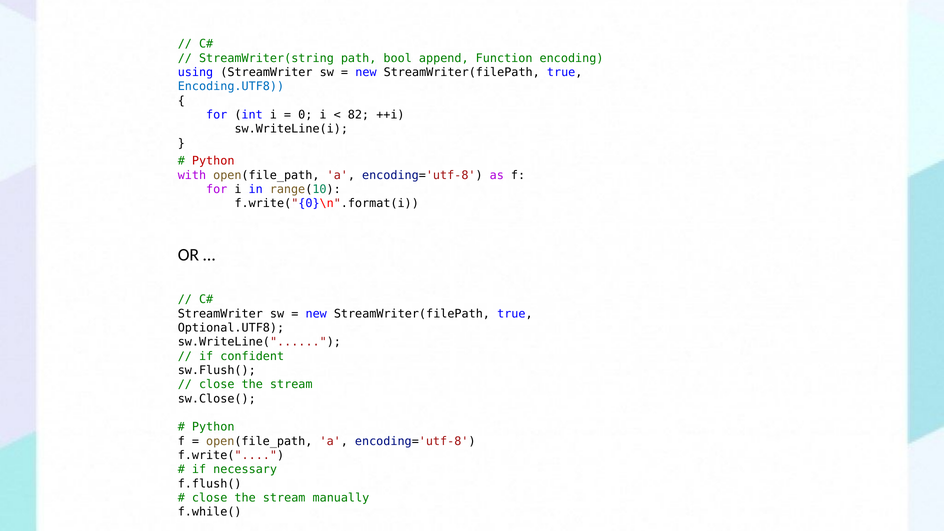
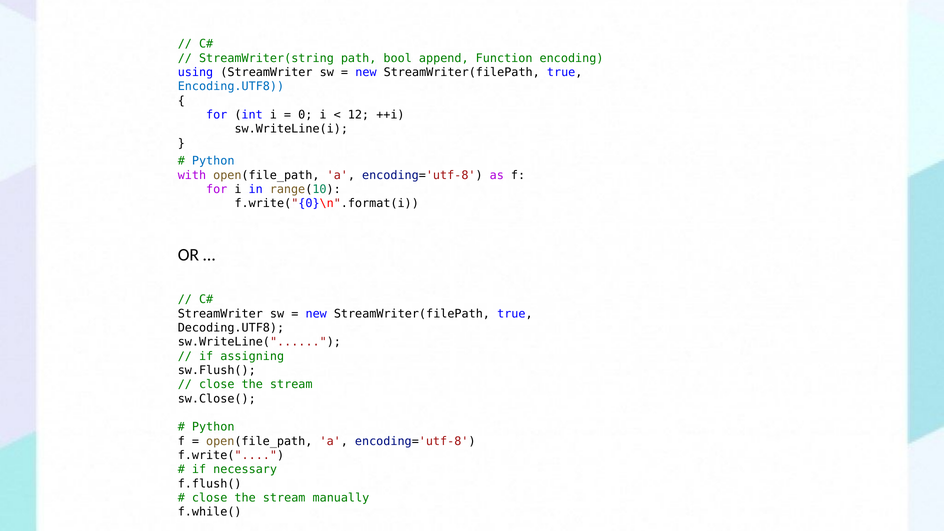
82: 82 -> 12
Python at (213, 161) colour: red -> blue
Optional.UTF8: Optional.UTF8 -> Decoding.UTF8
confident: confident -> assigning
